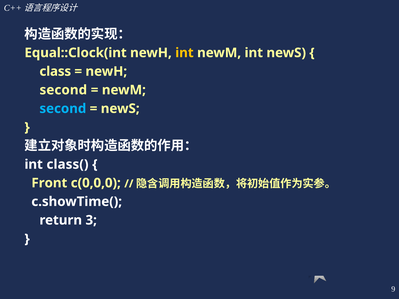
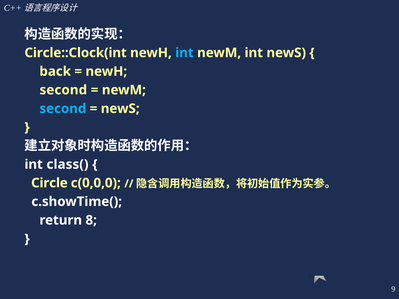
Equal::Clock(int: Equal::Clock(int -> Circle::Clock(int
int at (184, 53) colour: yellow -> light blue
class: class -> back
Front: Front -> Circle
3: 3 -> 8
